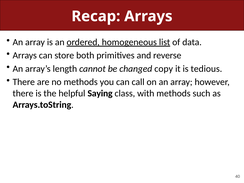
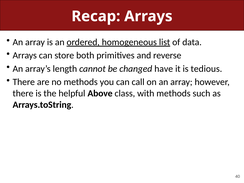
copy: copy -> have
Saying: Saying -> Above
